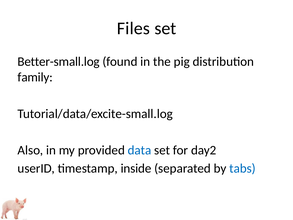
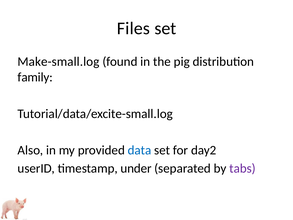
Better-small.log: Better-small.log -> Make-small.log
inside: inside -> under
tabs colour: blue -> purple
